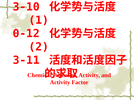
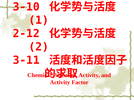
0-12: 0-12 -> 2-12
